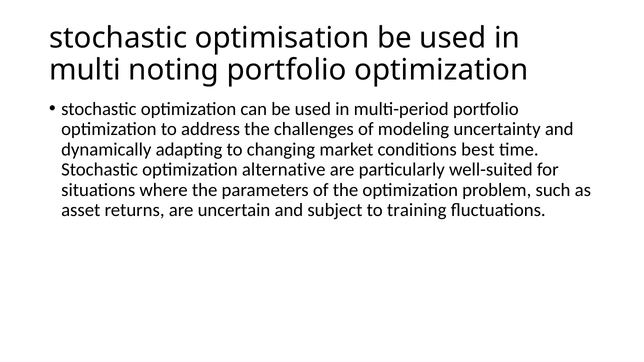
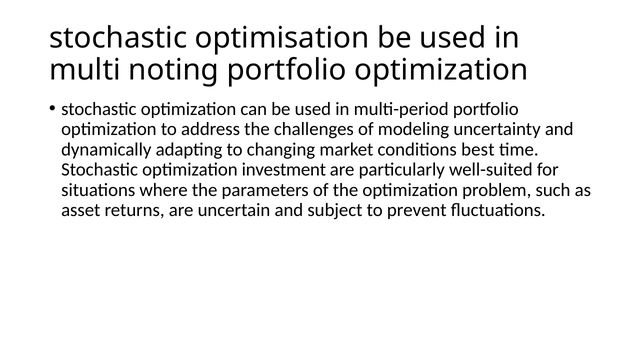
alternative: alternative -> investment
training: training -> prevent
